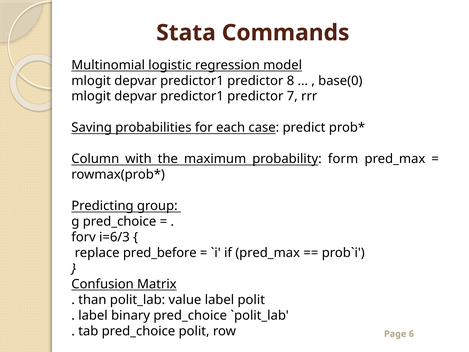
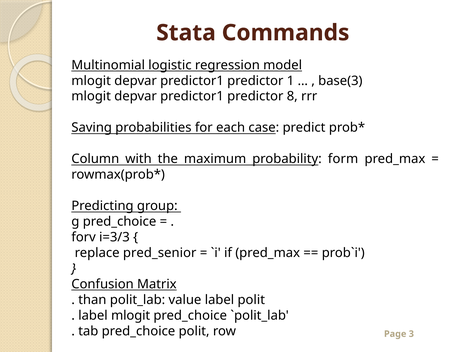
8: 8 -> 1
base(0: base(0 -> base(3
7: 7 -> 8
i=6/3: i=6/3 -> i=3/3
pred_before: pred_before -> pred_senior
label binary: binary -> mlogit
6: 6 -> 3
